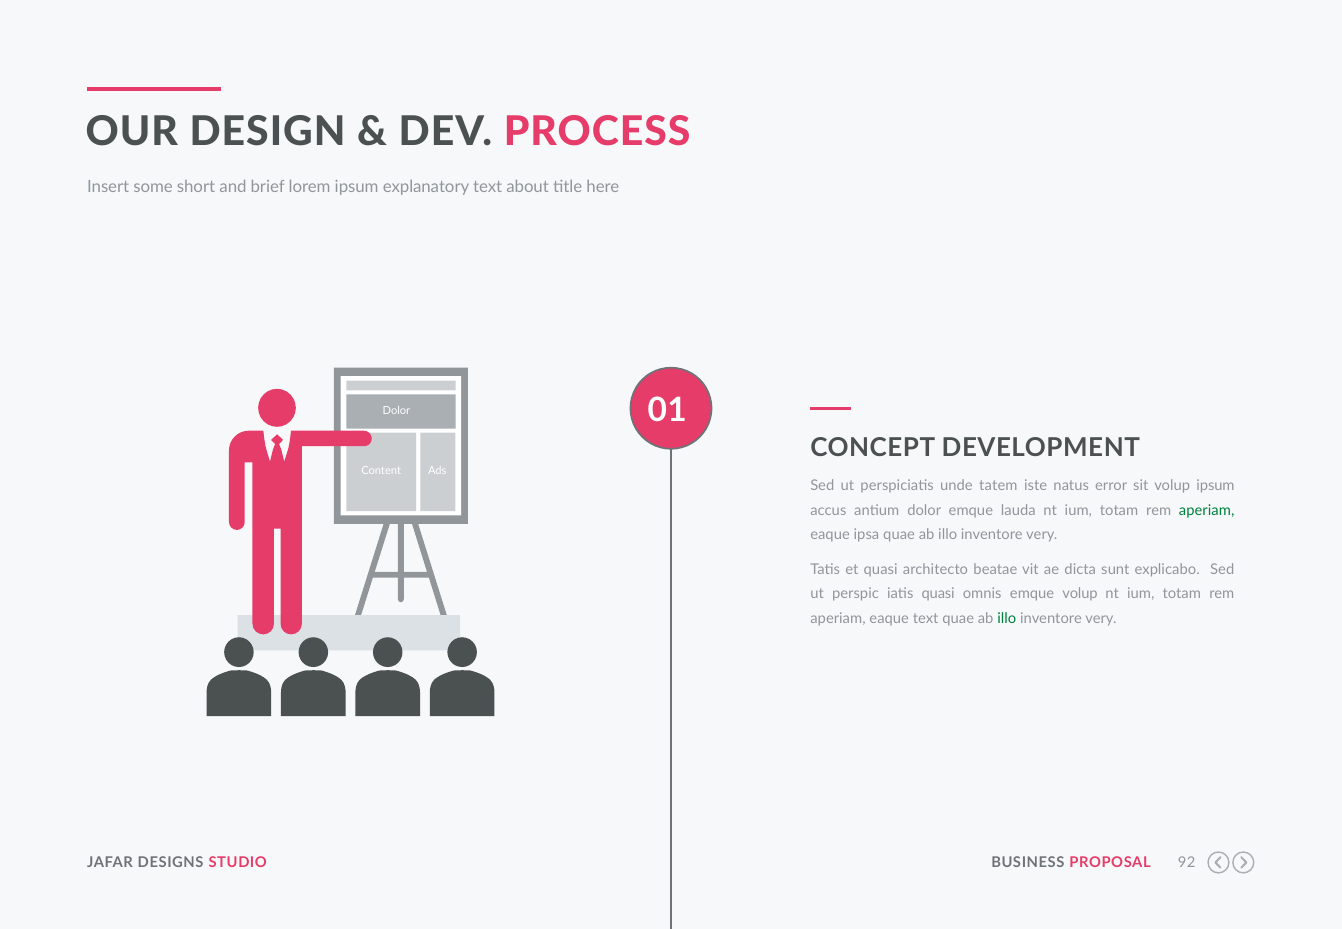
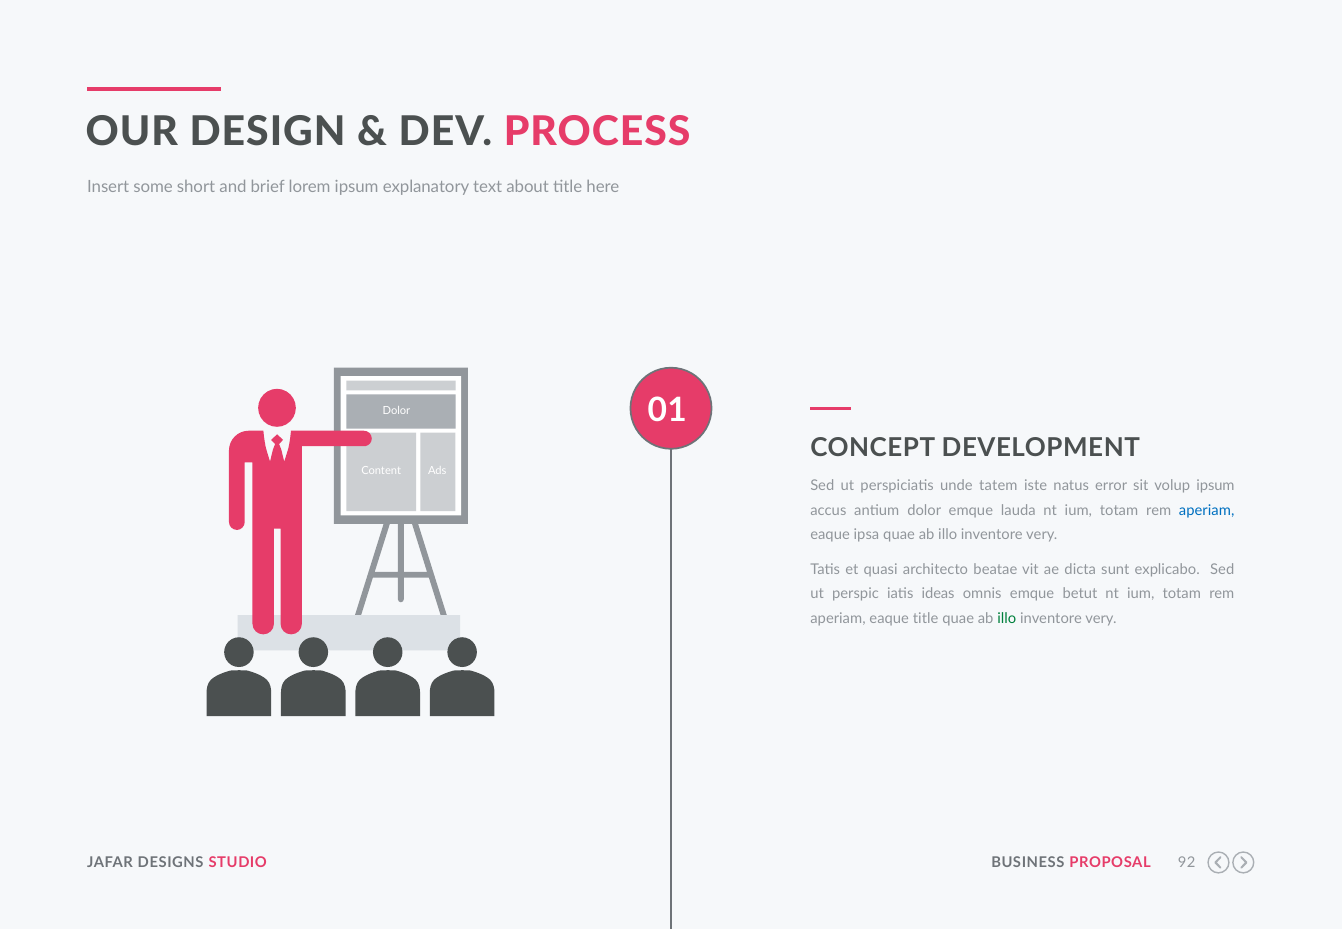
aperiam at (1207, 510) colour: green -> blue
iatis quasi: quasi -> ideas
emque volup: volup -> betut
eaque text: text -> title
